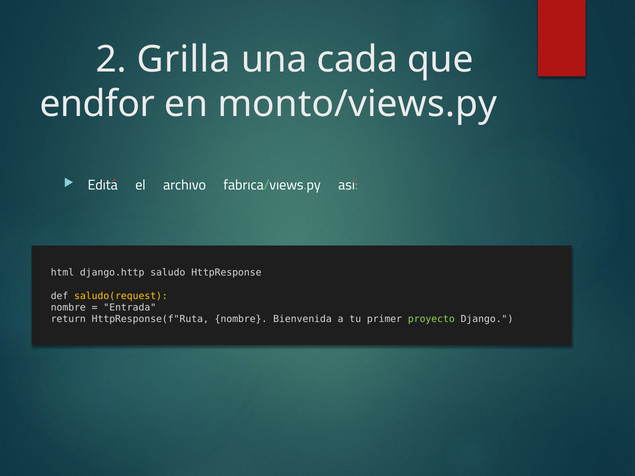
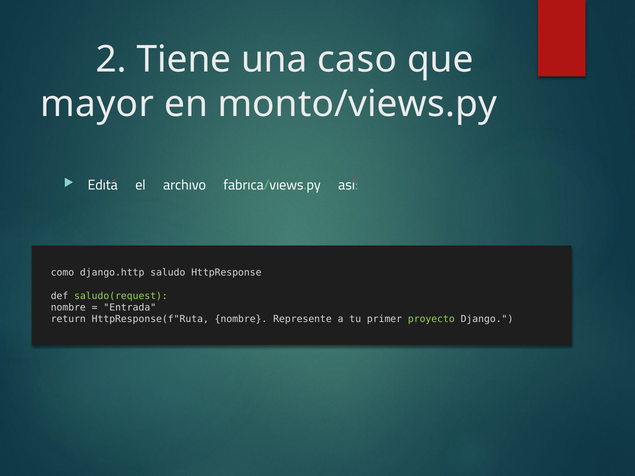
Grilla: Grilla -> Tiene
cada: cada -> caso
endfor: endfor -> mayor
html: html -> como
saludo(request colour: yellow -> light green
Bienvenida: Bienvenida -> Represente
